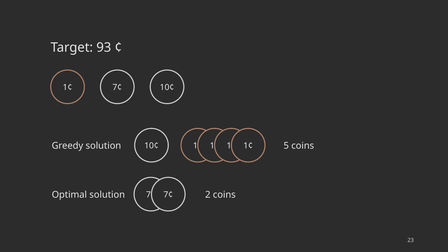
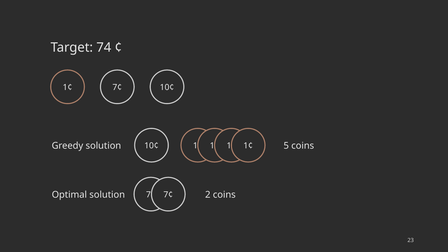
93: 93 -> 74
